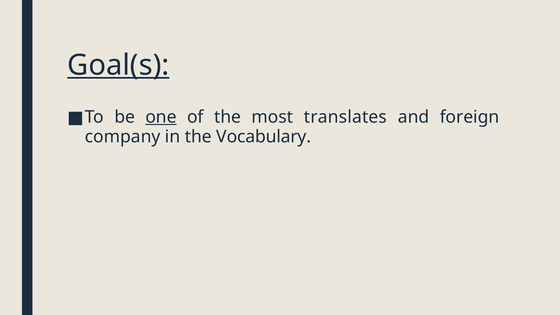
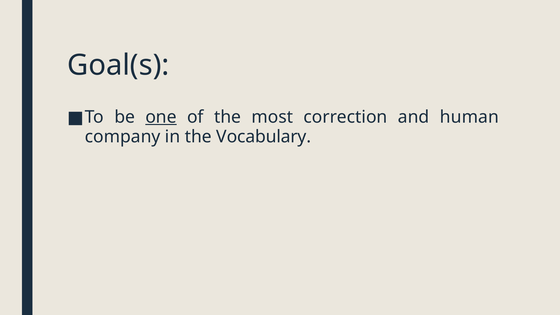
Goal(s underline: present -> none
translates: translates -> correction
foreign: foreign -> human
